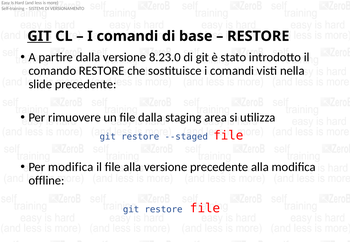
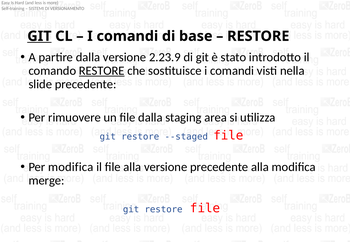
8.23.0: 8.23.0 -> 2.23.9
RESTORE at (102, 71) underline: none -> present
offline: offline -> merge
